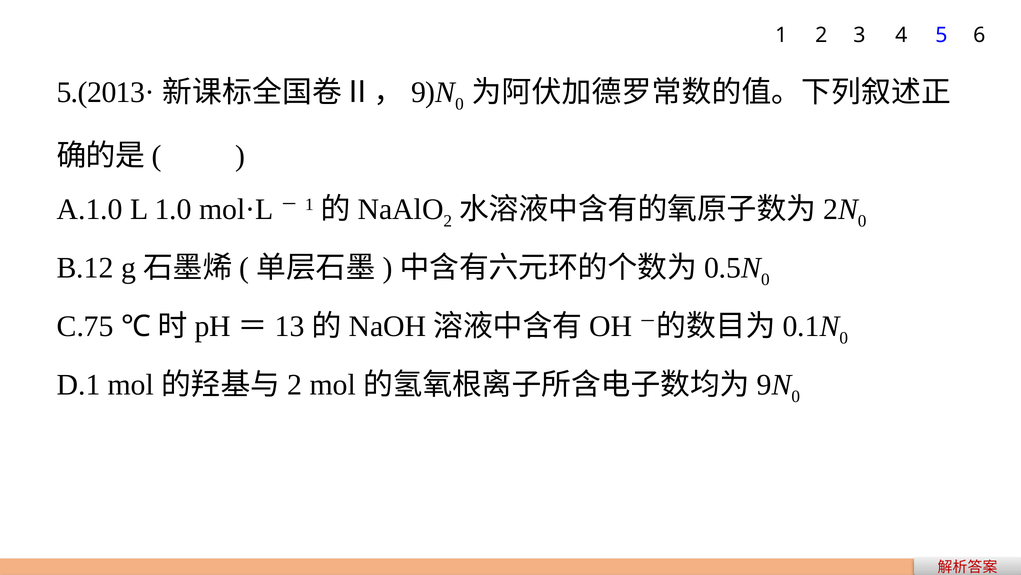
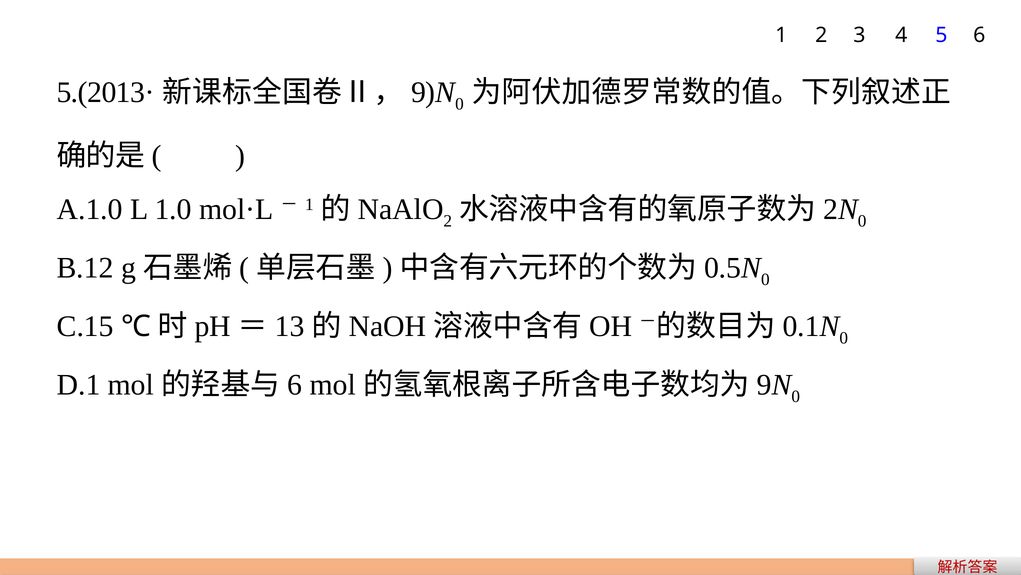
C.75: C.75 -> C.15
2 at (295, 385): 2 -> 6
